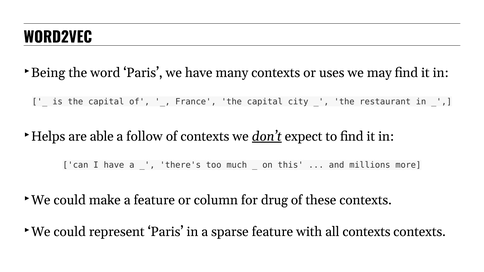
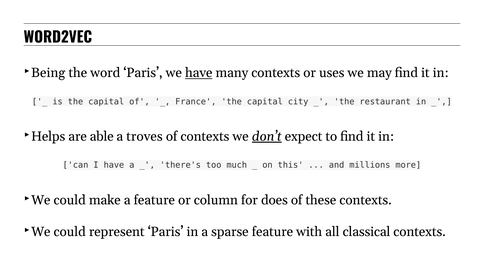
have at (199, 73) underline: none -> present
follow: follow -> troves
drug: drug -> does
all contexts: contexts -> classical
